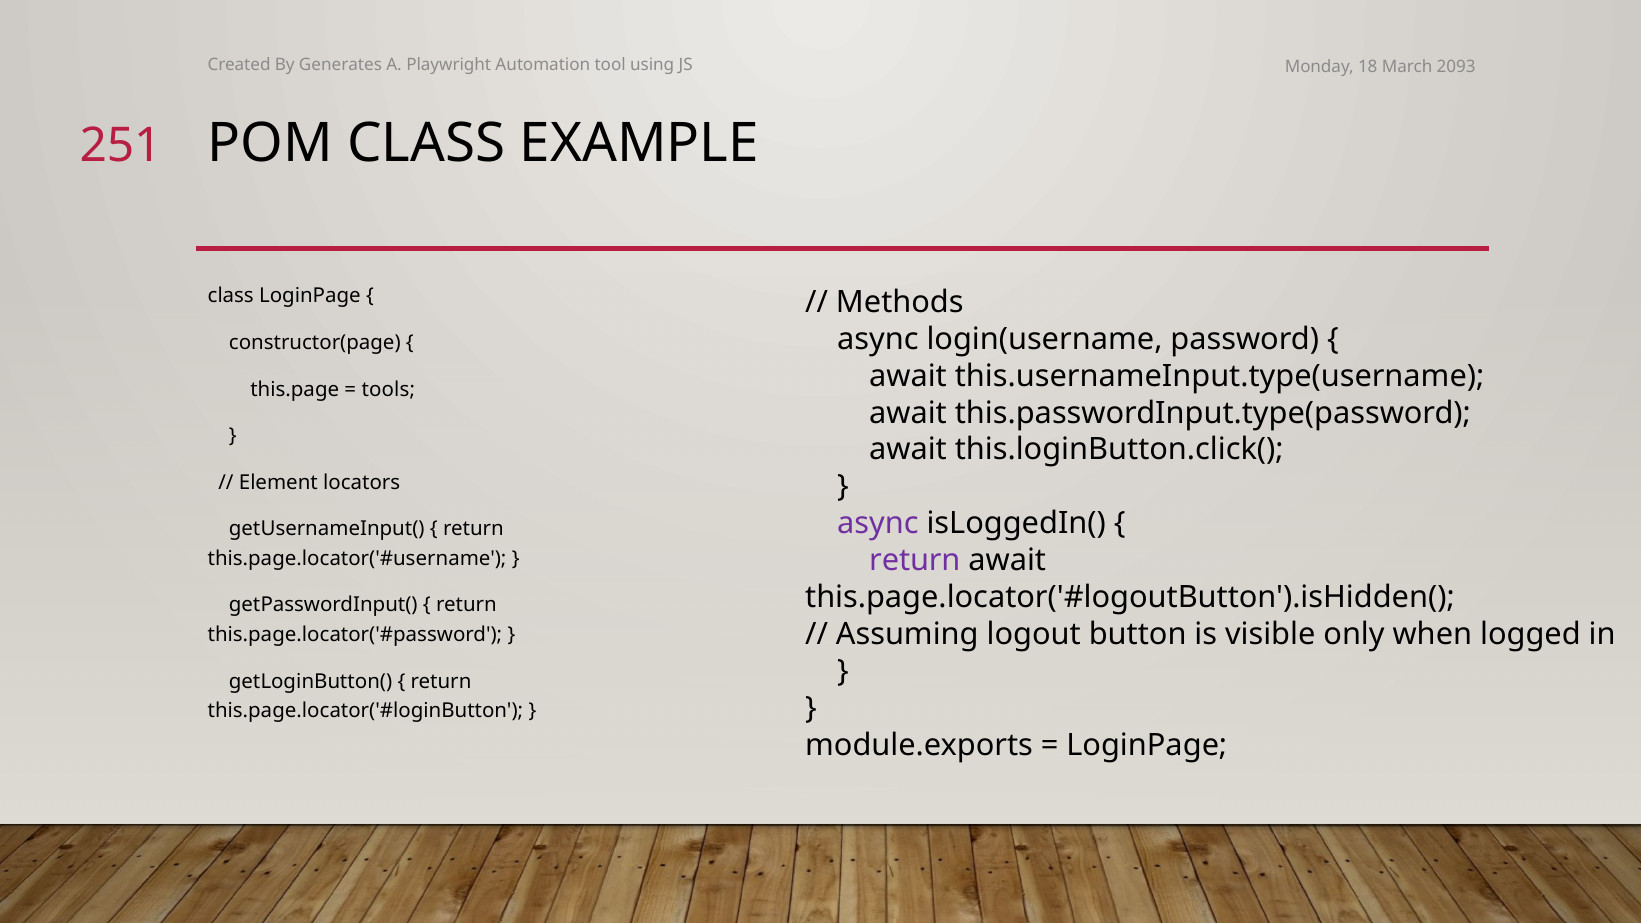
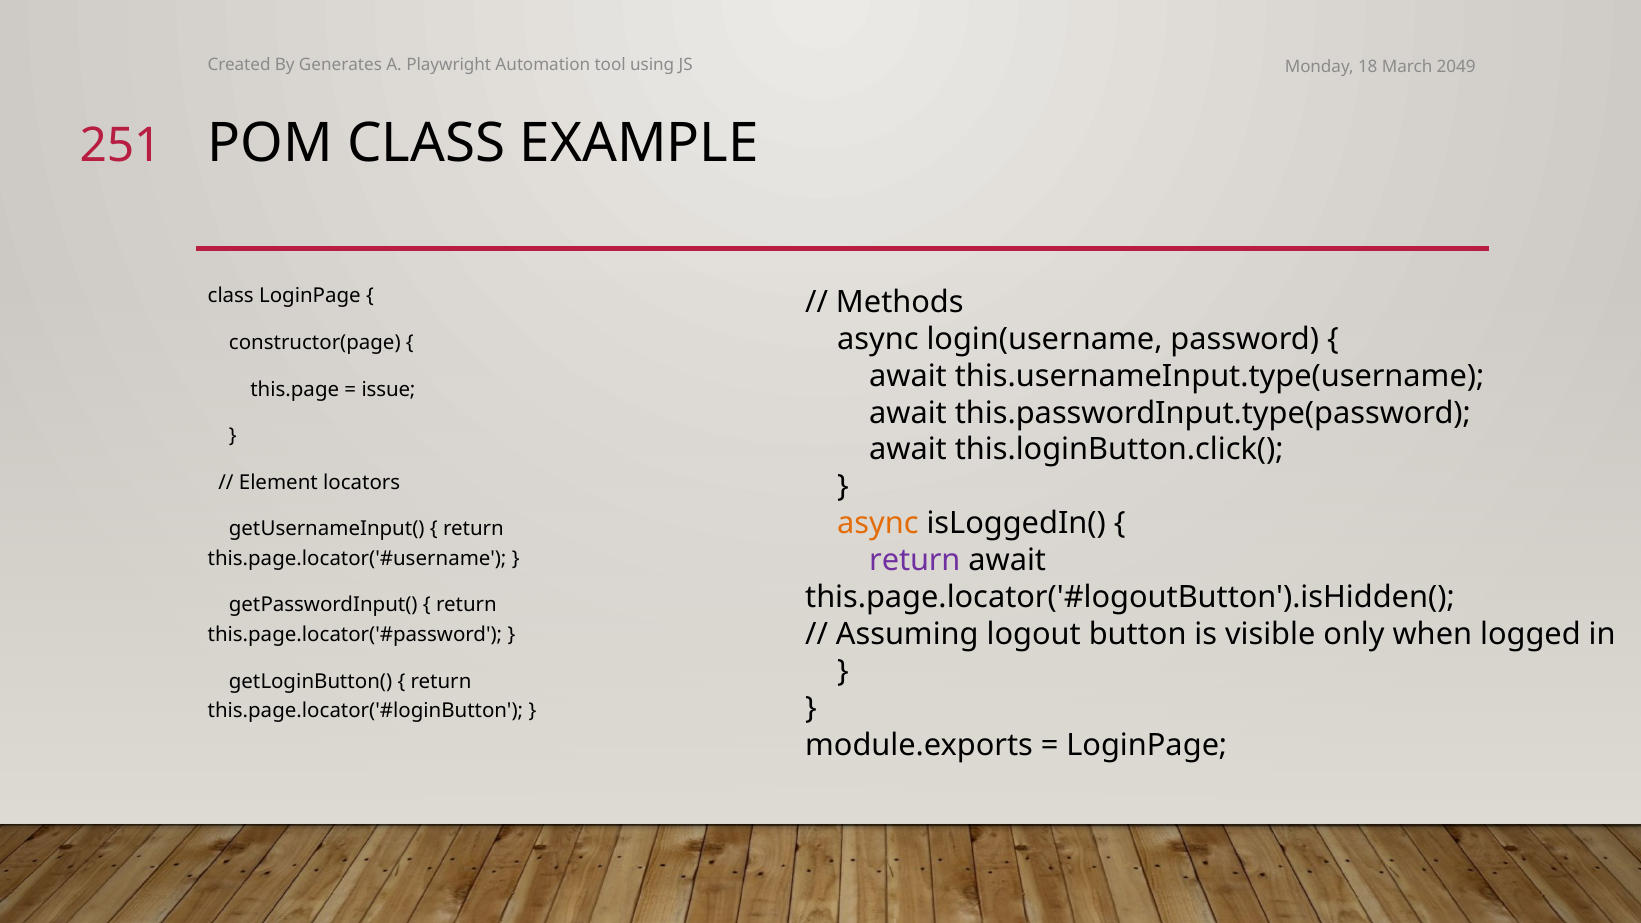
2093: 2093 -> 2049
tools: tools -> issue
async at (878, 524) colour: purple -> orange
